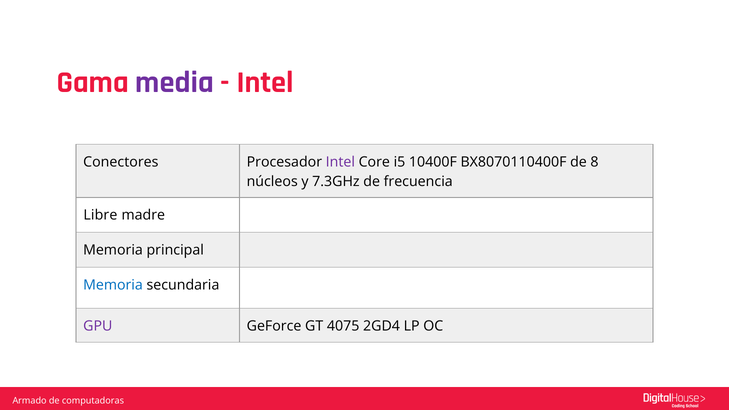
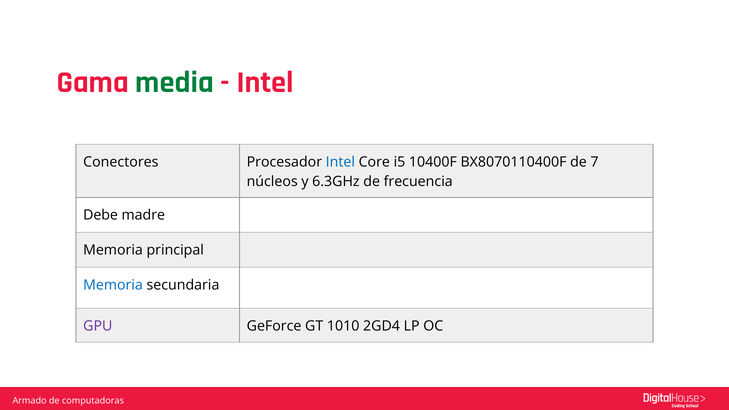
media colour: purple -> green
Intel at (340, 162) colour: purple -> blue
8: 8 -> 7
7.3GHz: 7.3GHz -> 6.3GHz
Libre: Libre -> Debe
4075: 4075 -> 1010
